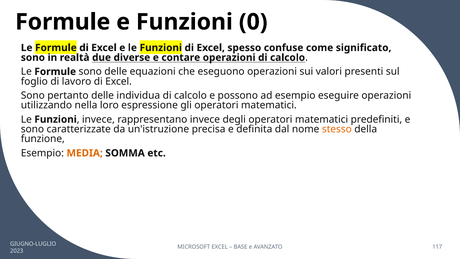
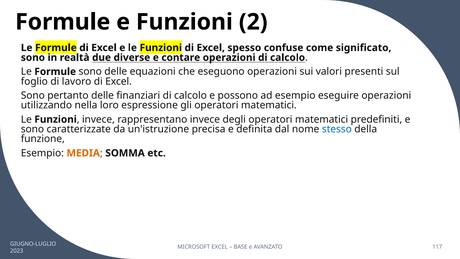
0: 0 -> 2
individua: individua -> finanziari
stesso colour: orange -> blue
